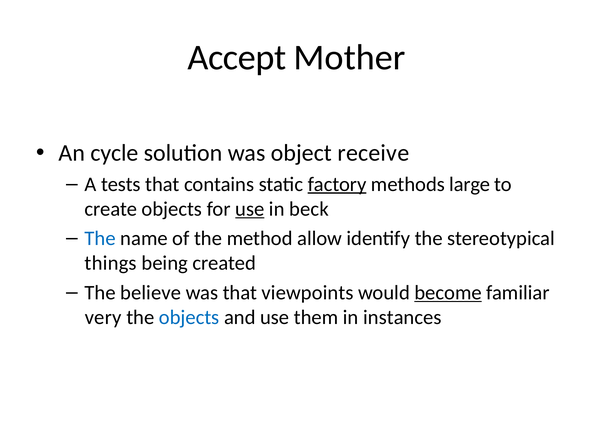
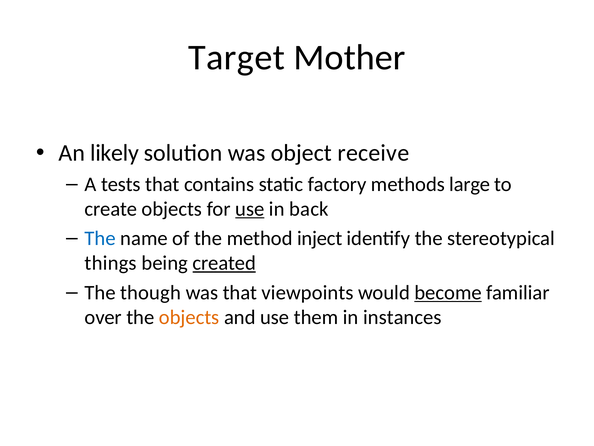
Accept: Accept -> Target
cycle: cycle -> likely
factory underline: present -> none
beck: beck -> back
allow: allow -> inject
created underline: none -> present
believe: believe -> though
very: very -> over
objects at (189, 317) colour: blue -> orange
